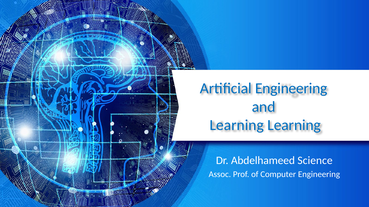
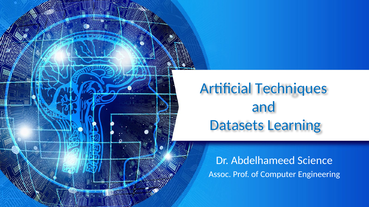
Artificial Engineering: Engineering -> Techniques
Learning at (237, 126): Learning -> Datasets
